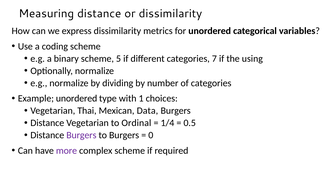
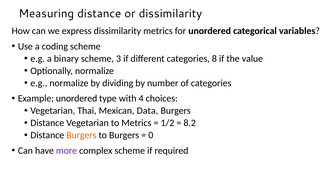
5: 5 -> 3
7: 7 -> 8
using: using -> value
1: 1 -> 4
to Ordinal: Ordinal -> Metrics
1/4: 1/4 -> 1/2
0.5: 0.5 -> 8.2
Burgers at (81, 135) colour: purple -> orange
